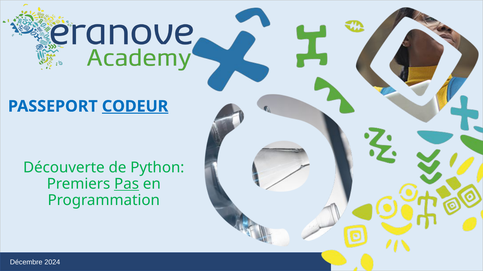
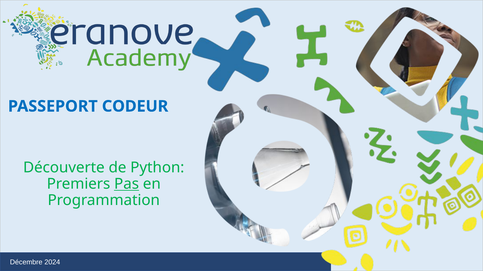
CODEUR underline: present -> none
